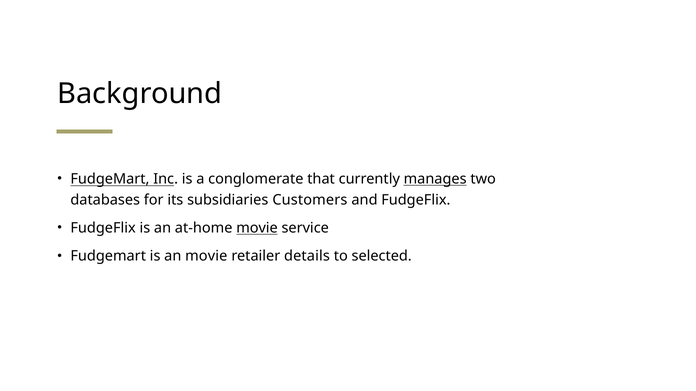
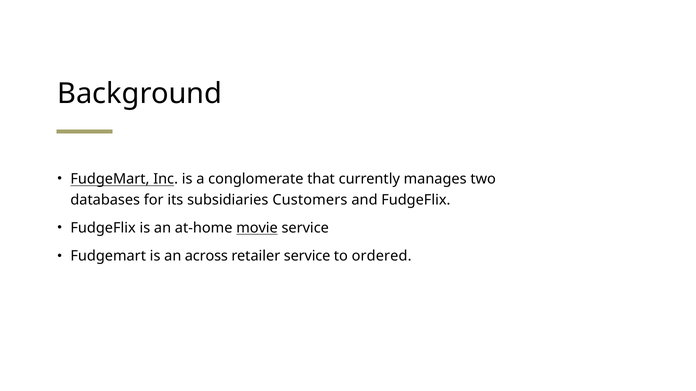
manages underline: present -> none
an movie: movie -> across
retailer details: details -> service
selected: selected -> ordered
